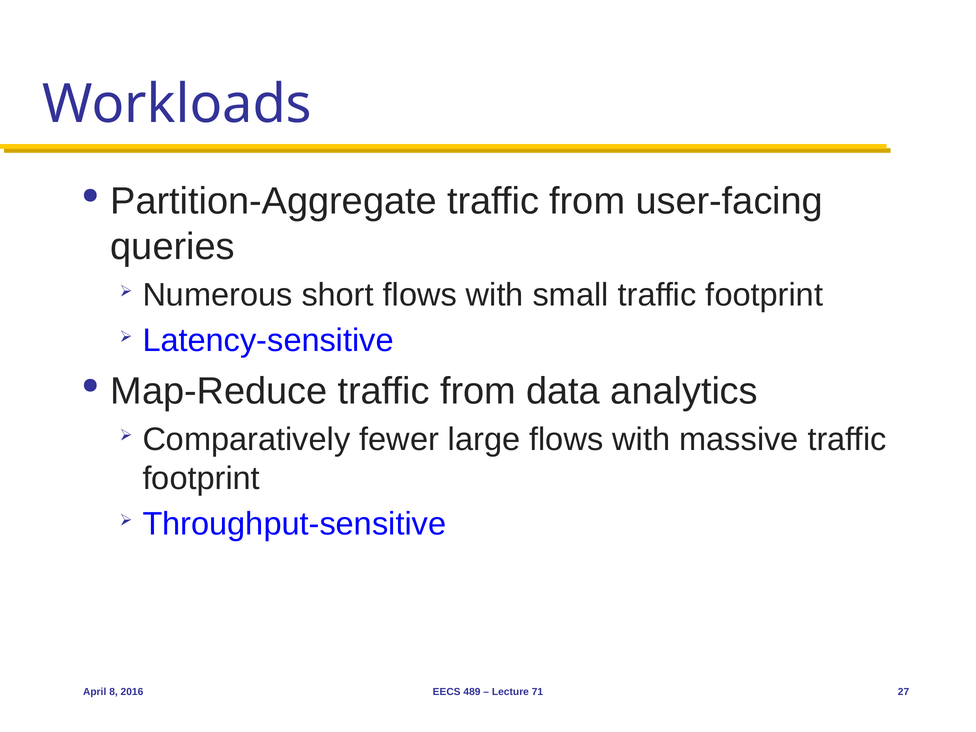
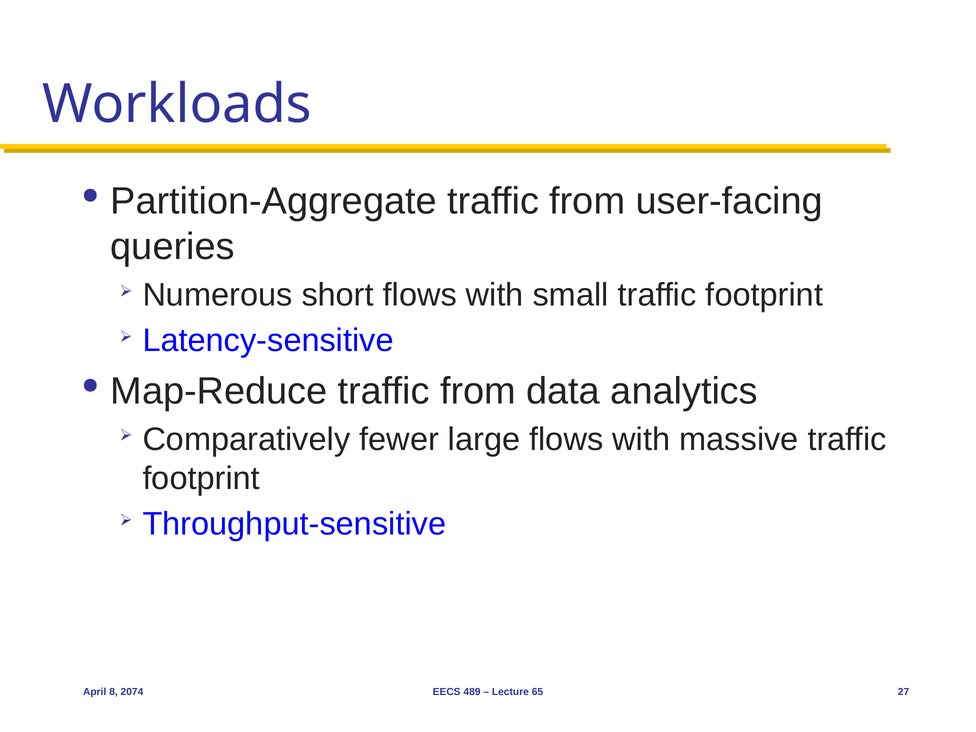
2016: 2016 -> 2074
71: 71 -> 65
